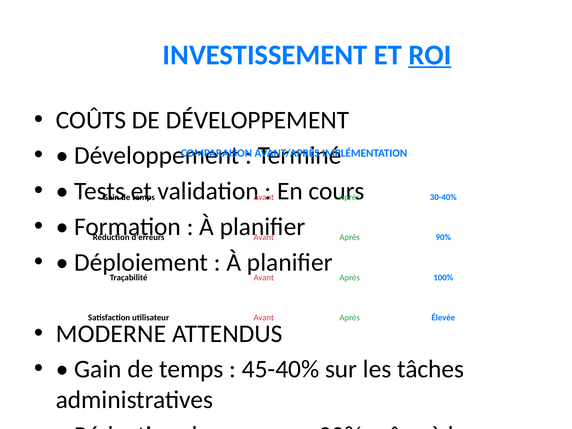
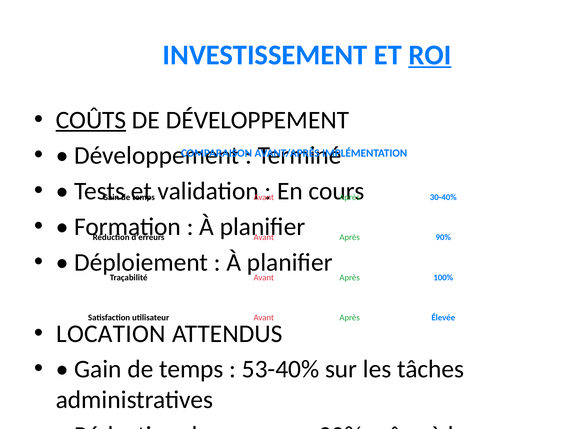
COÛTS underline: none -> present
MODERNE at (111, 334): MODERNE -> LOCATION
45-40%: 45-40% -> 53-40%
